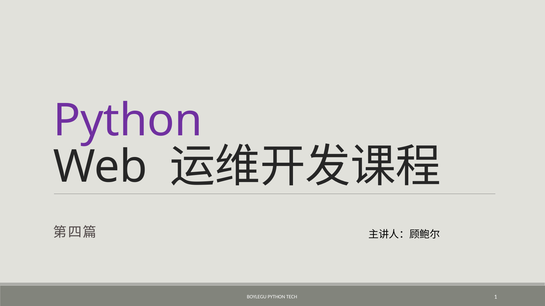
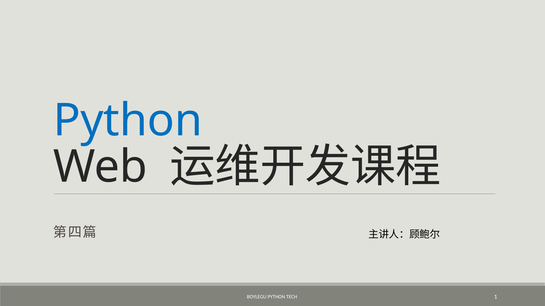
Python at (128, 121) colour: purple -> blue
